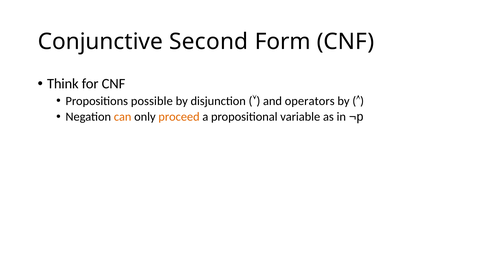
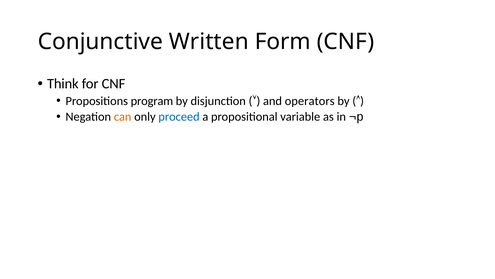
Second: Second -> Written
possible: possible -> program
proceed colour: orange -> blue
